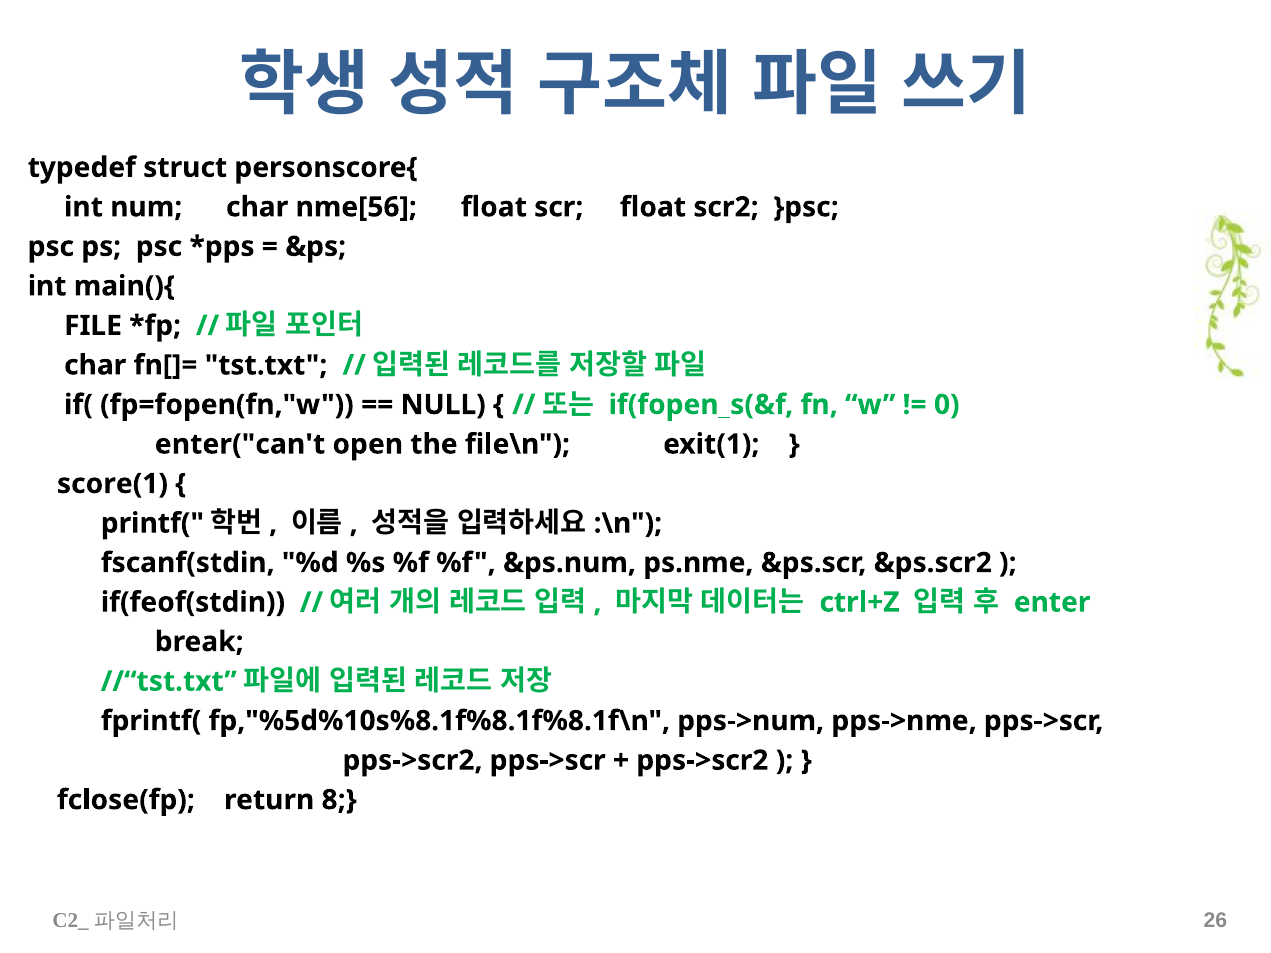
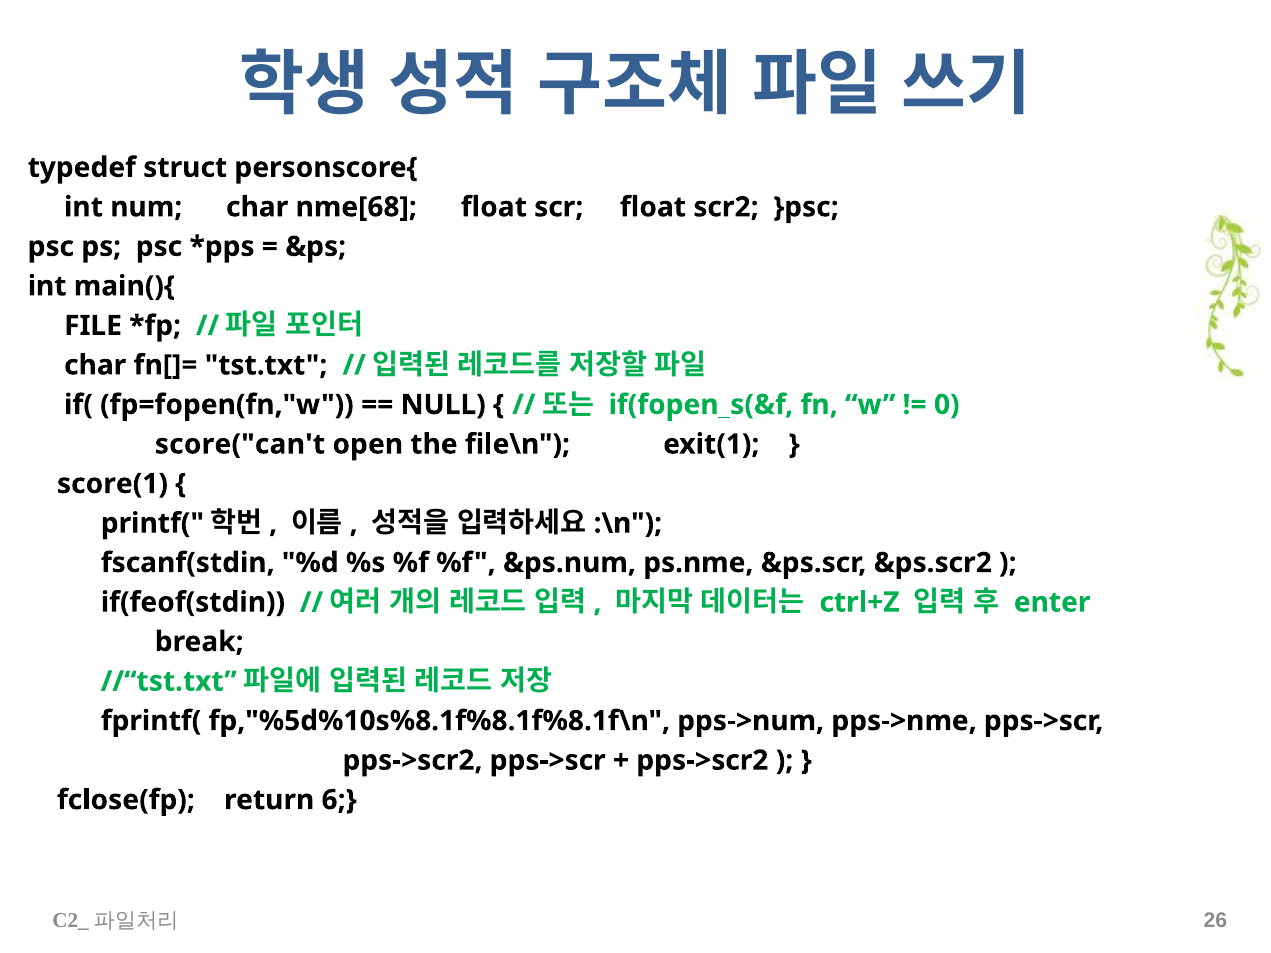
nme[56: nme[56 -> nme[68
enter("can't: enter("can't -> score("can't
8: 8 -> 6
